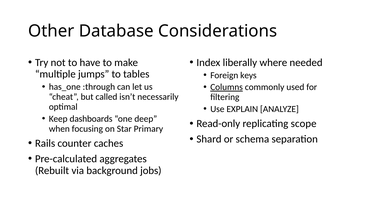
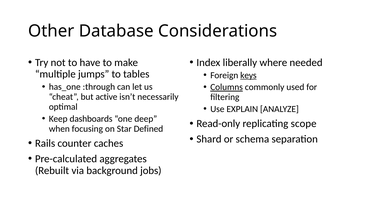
keys underline: none -> present
called: called -> active
Primary: Primary -> Defined
